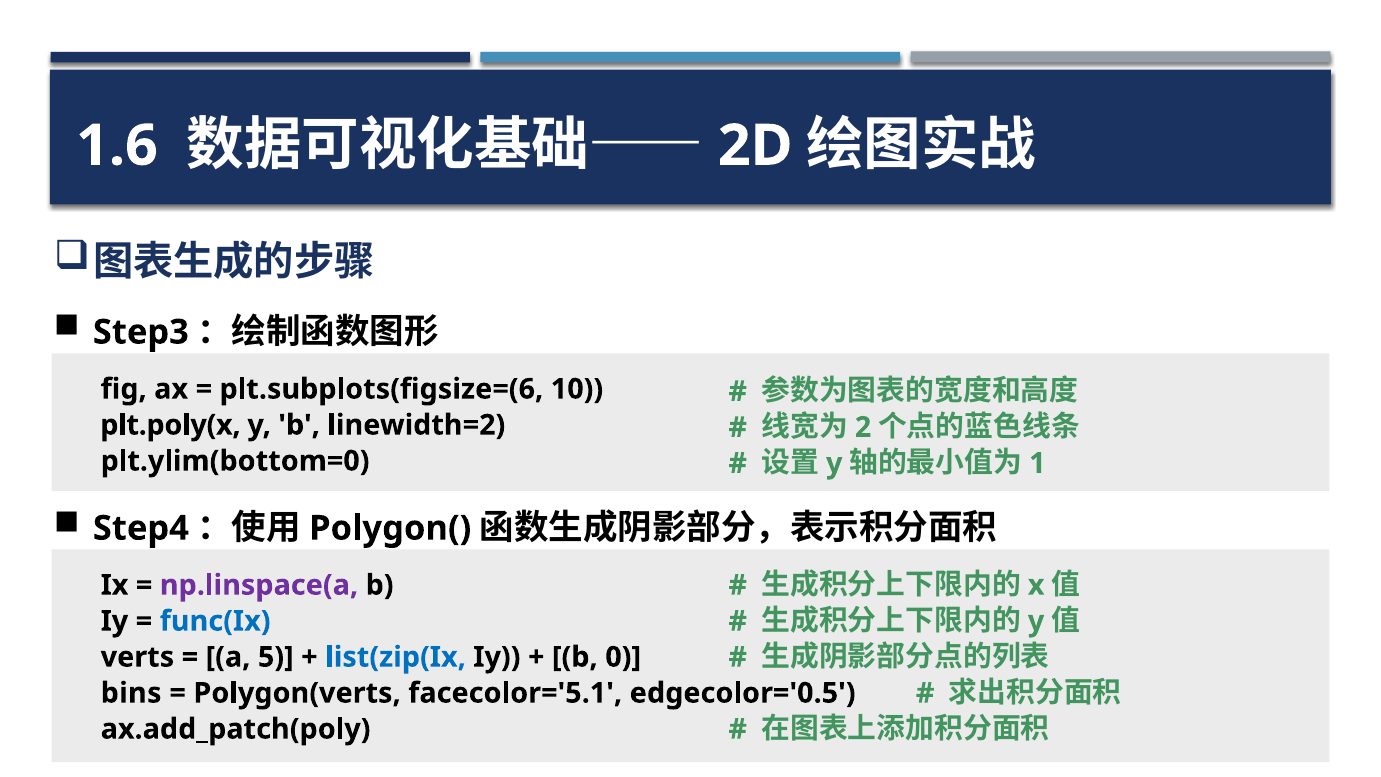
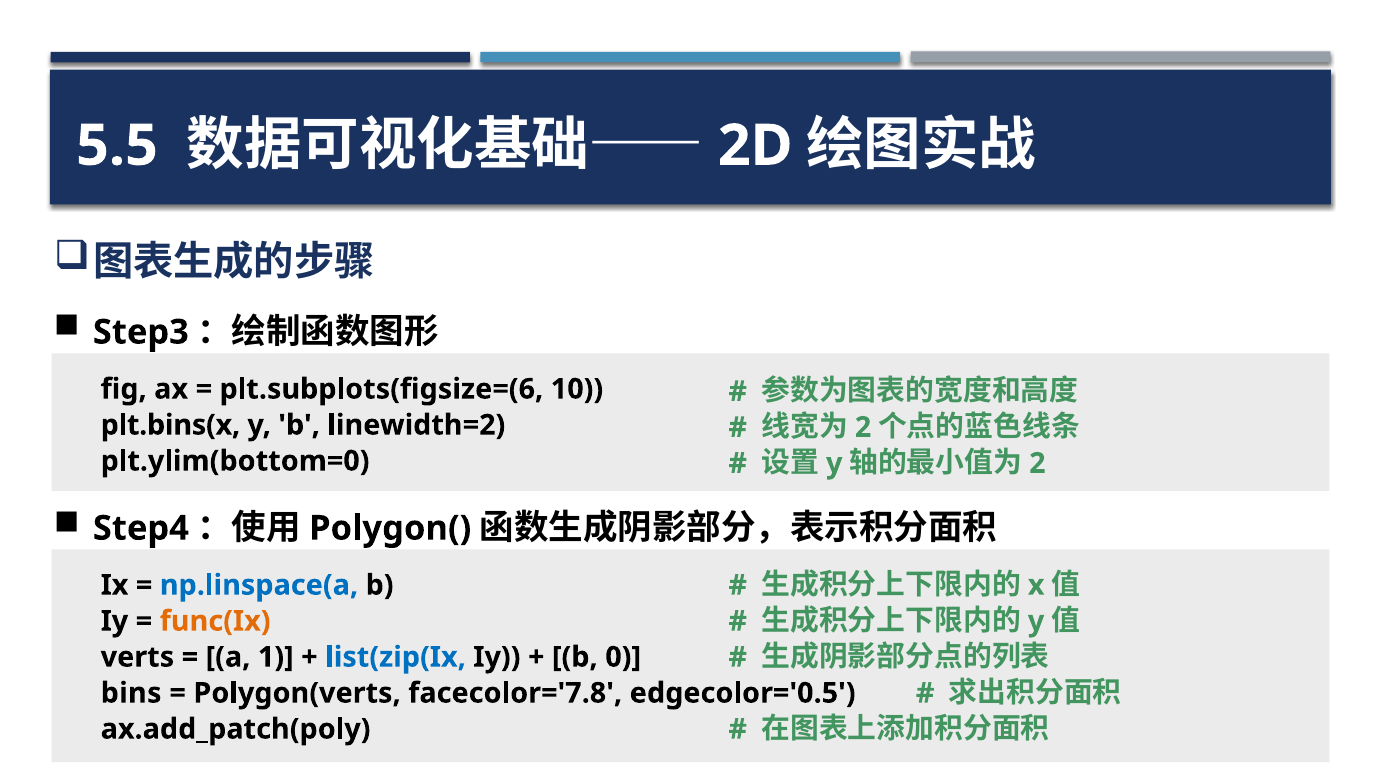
1.6: 1.6 -> 5.5
plt.poly(x: plt.poly(x -> plt.bins(x
1 at (1037, 463): 1 -> 2
np.linspace(a colour: purple -> blue
func(Ix colour: blue -> orange
5: 5 -> 1
facecolor='5.1: facecolor='5.1 -> facecolor='7.8
